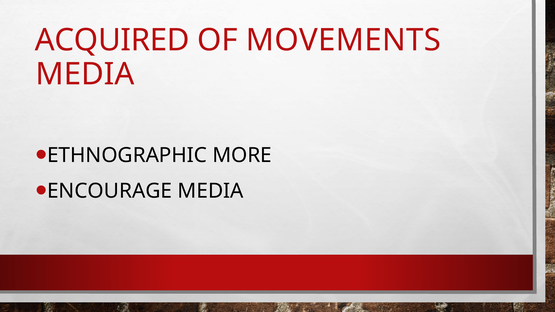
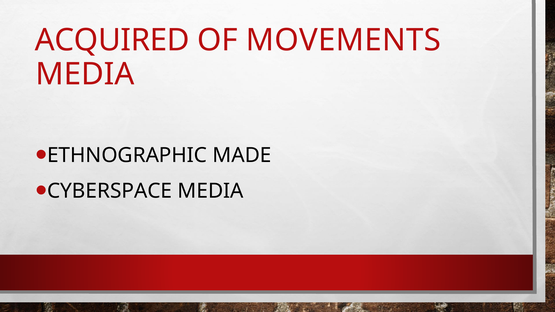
MORE: MORE -> MADE
ENCOURAGE: ENCOURAGE -> CYBERSPACE
